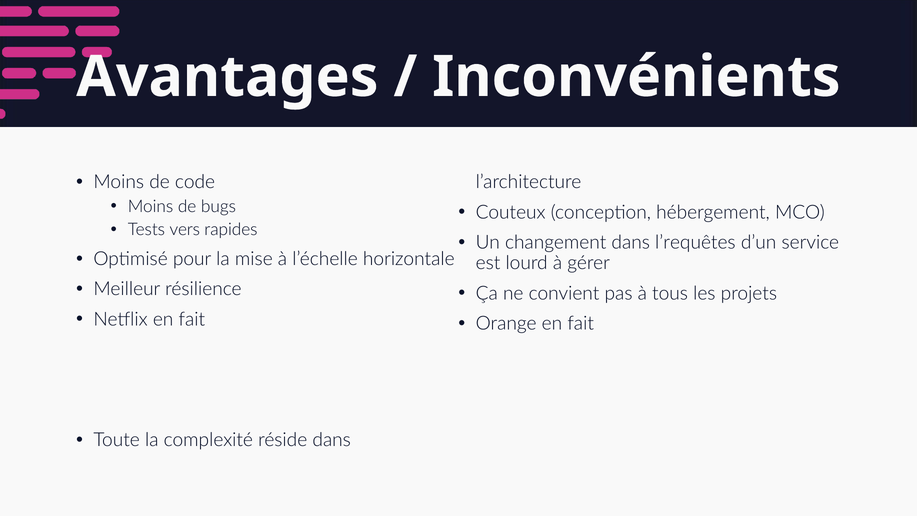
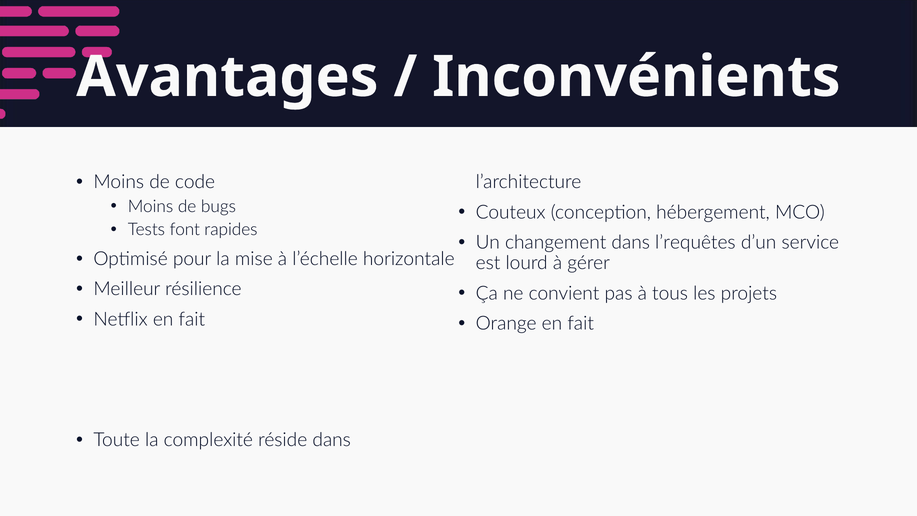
vers: vers -> font
